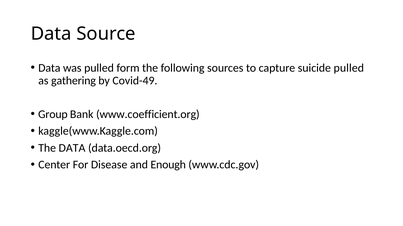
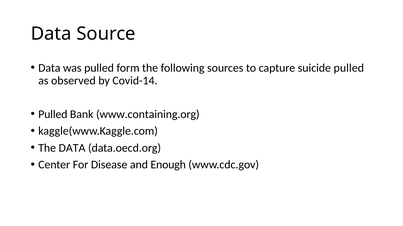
gathering: gathering -> observed
Covid-49: Covid-49 -> Covid-14
Group at (53, 115): Group -> Pulled
www.coefficient.org: www.coefficient.org -> www.containing.org
